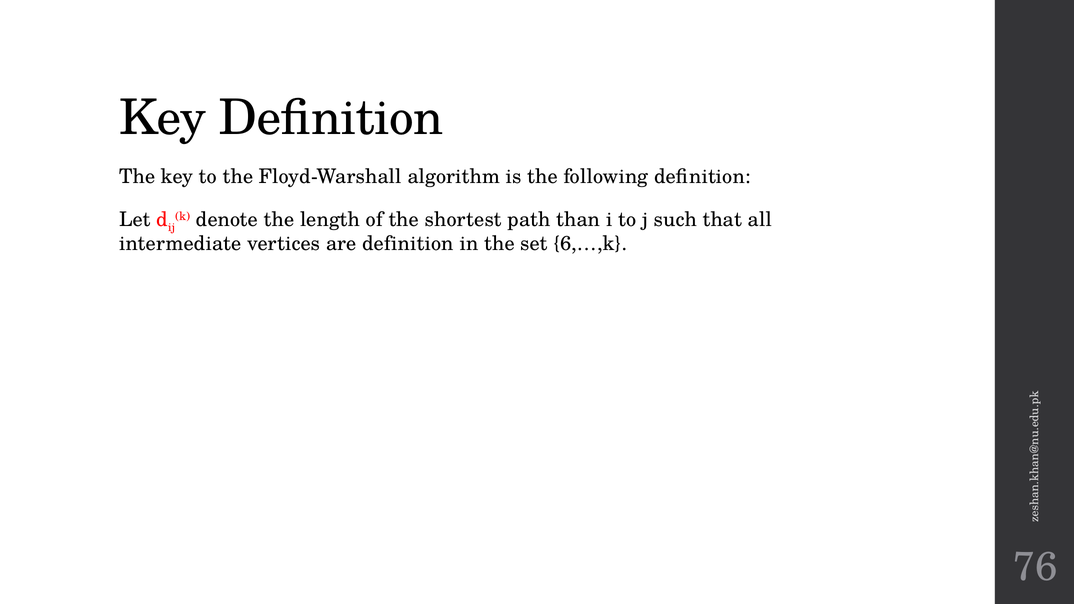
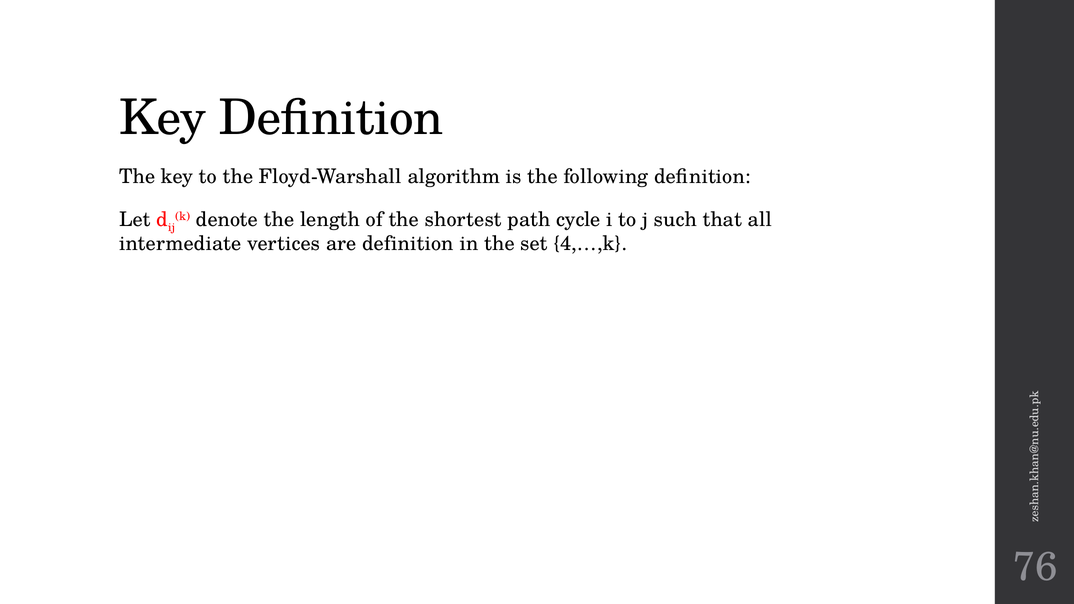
than: than -> cycle
6,…,k: 6,…,k -> 4,…,k
